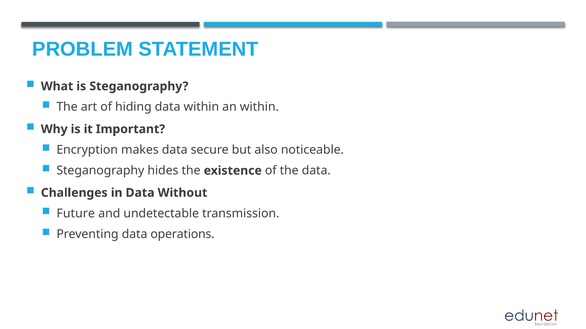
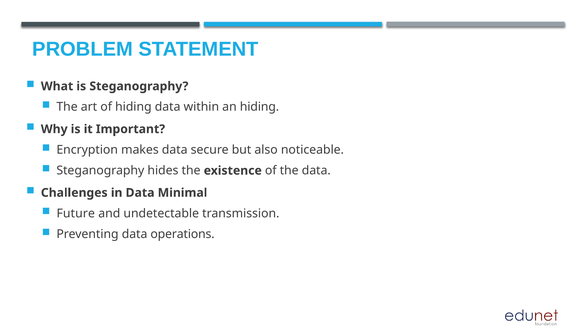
an within: within -> hiding
Without: Without -> Minimal
